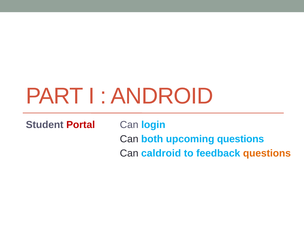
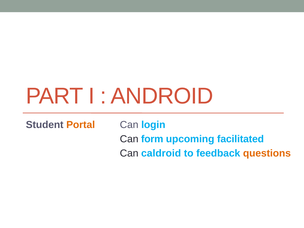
Portal colour: red -> orange
both: both -> form
upcoming questions: questions -> facilitated
